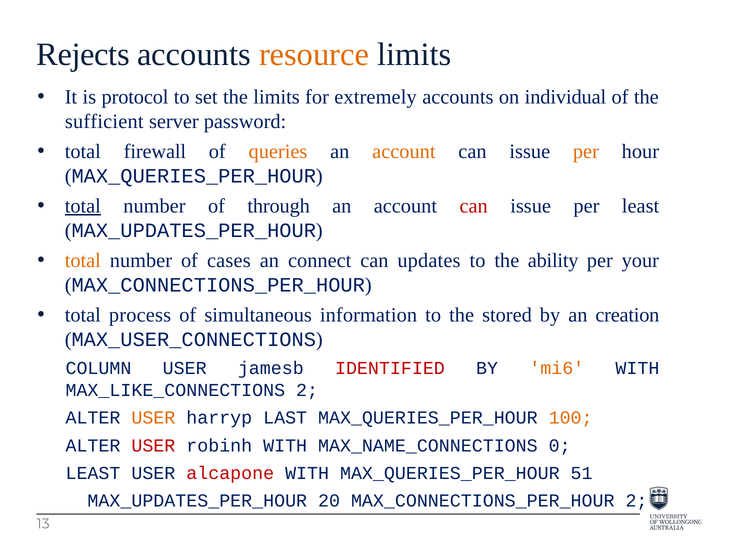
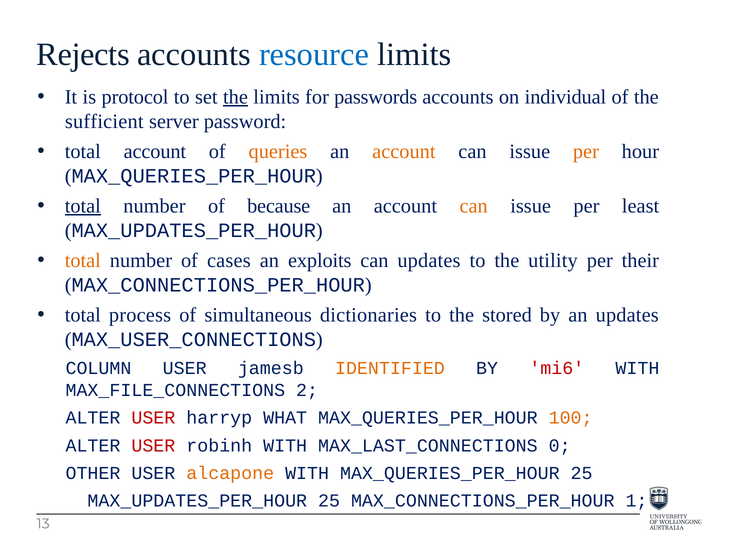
resource colour: orange -> blue
the at (235, 97) underline: none -> present
extremely: extremely -> passwords
total firewall: firewall -> account
through: through -> because
can at (474, 206) colour: red -> orange
connect: connect -> exploits
ability: ability -> utility
your: your -> their
information: information -> dictionaries
an creation: creation -> updates
IDENTIFIED colour: red -> orange
mi6 colour: orange -> red
MAX_LIKE_CONNECTIONS: MAX_LIKE_CONNECTIONS -> MAX_FILE_CONNECTIONS
USER at (153, 418) colour: orange -> red
LAST: LAST -> WHAT
MAX_NAME_CONNECTIONS: MAX_NAME_CONNECTIONS -> MAX_LAST_CONNECTIONS
LEAST at (93, 473): LEAST -> OTHER
alcapone colour: red -> orange
MAX_QUERIES_PER_HOUR 51: 51 -> 25
MAX_UPDATES_PER_HOUR 20: 20 -> 25
MAX_CONNECTIONS_PER_HOUR 2: 2 -> 1
